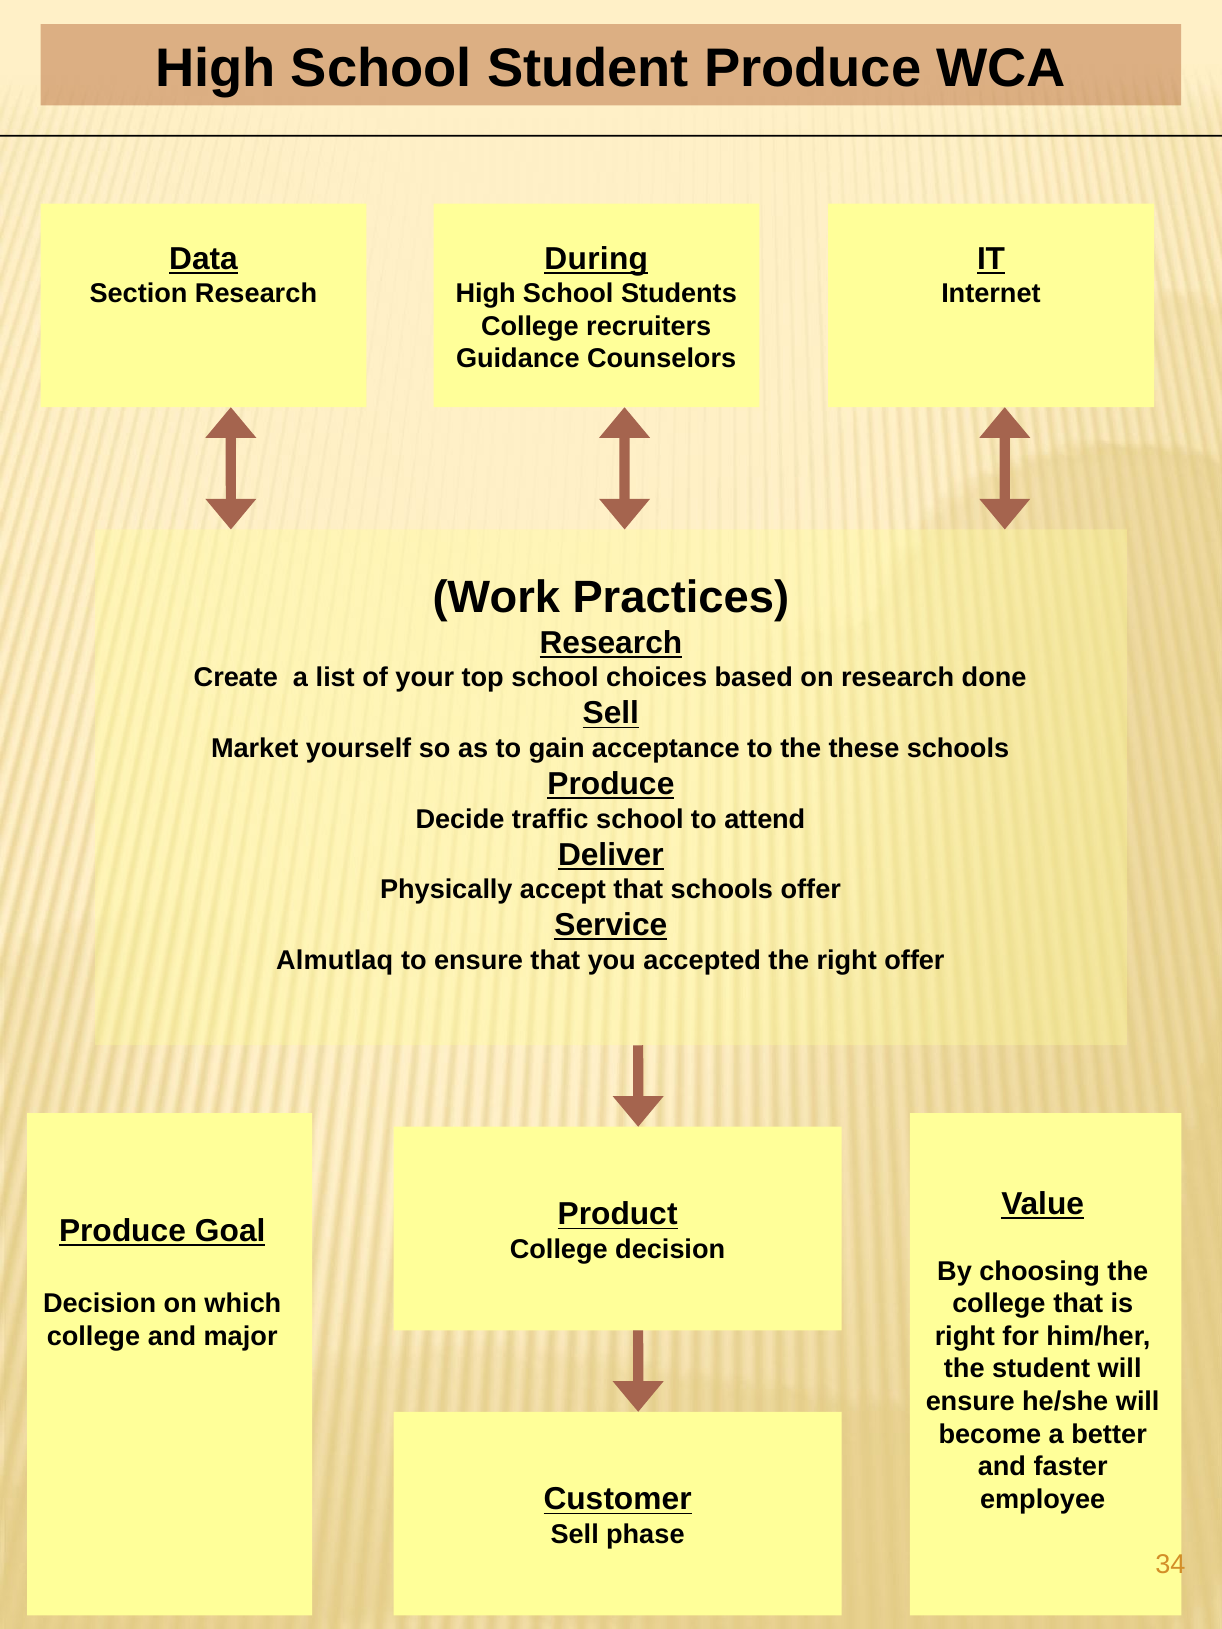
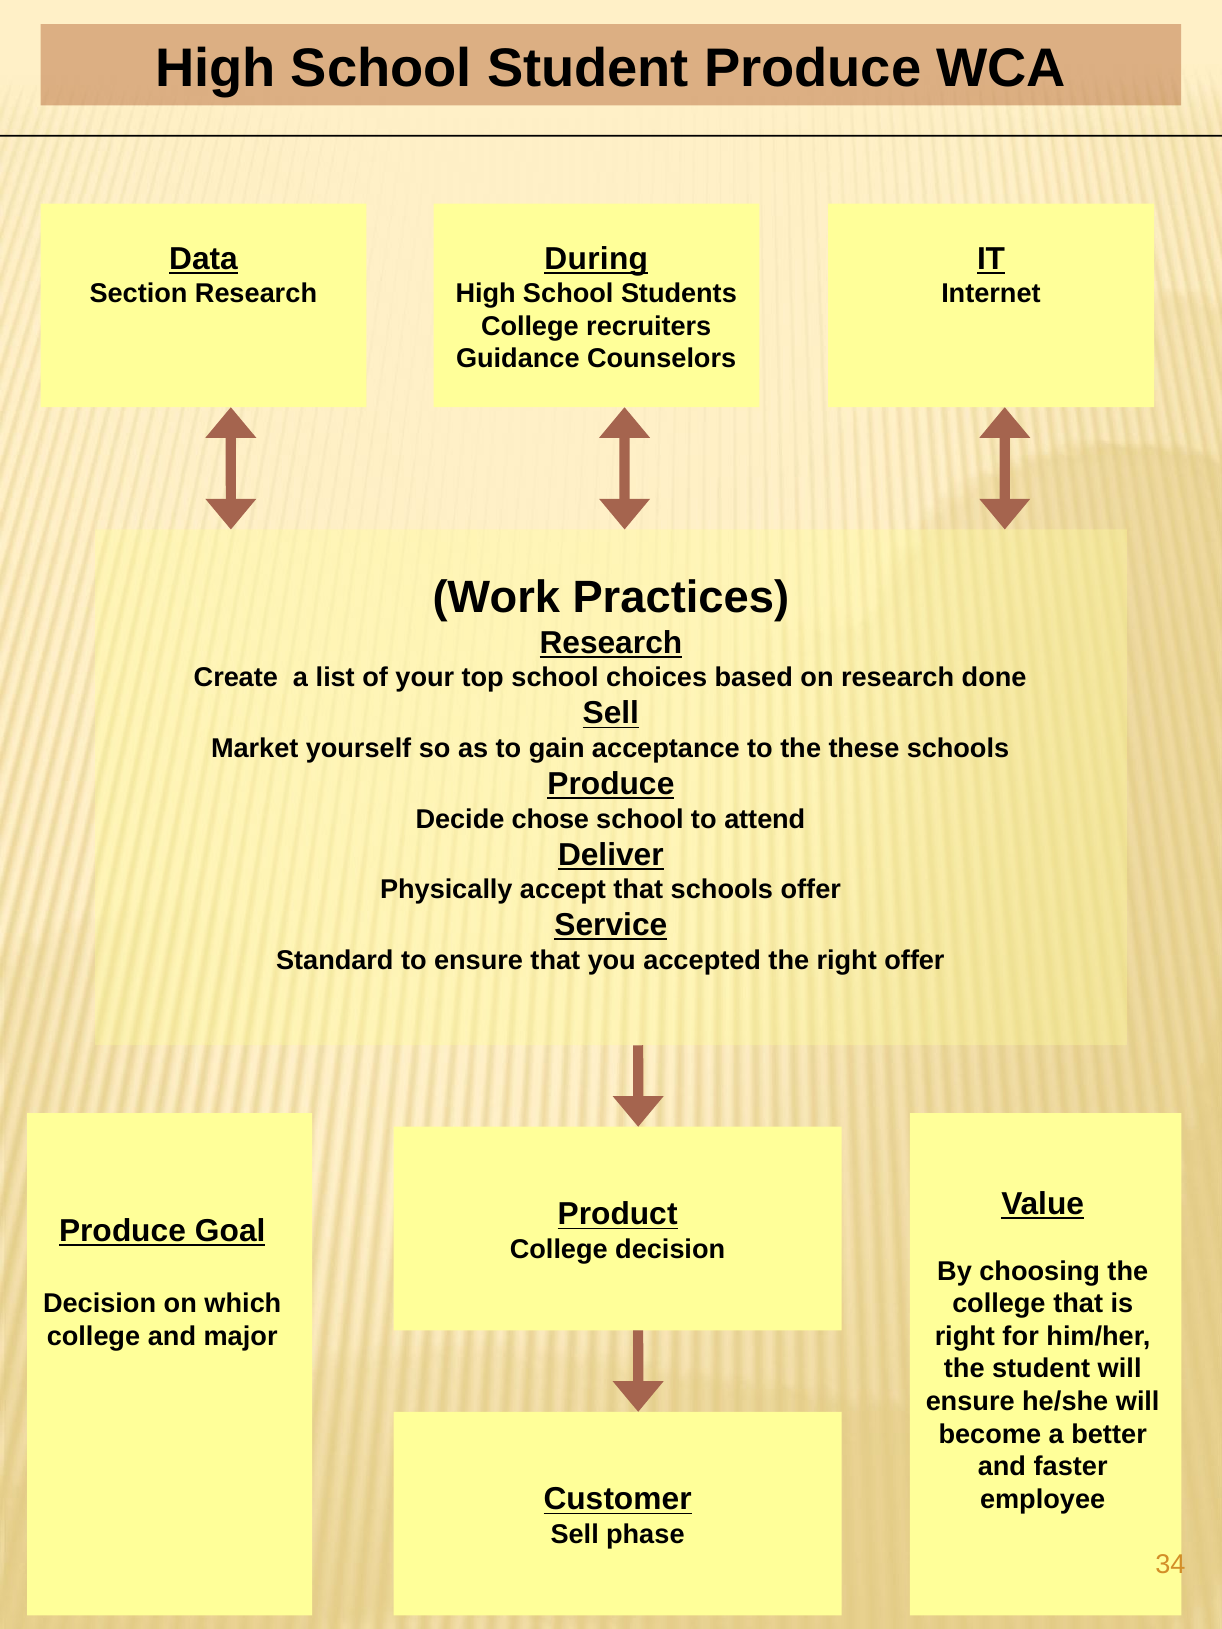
traffic: traffic -> chose
Almutlaq: Almutlaq -> Standard
